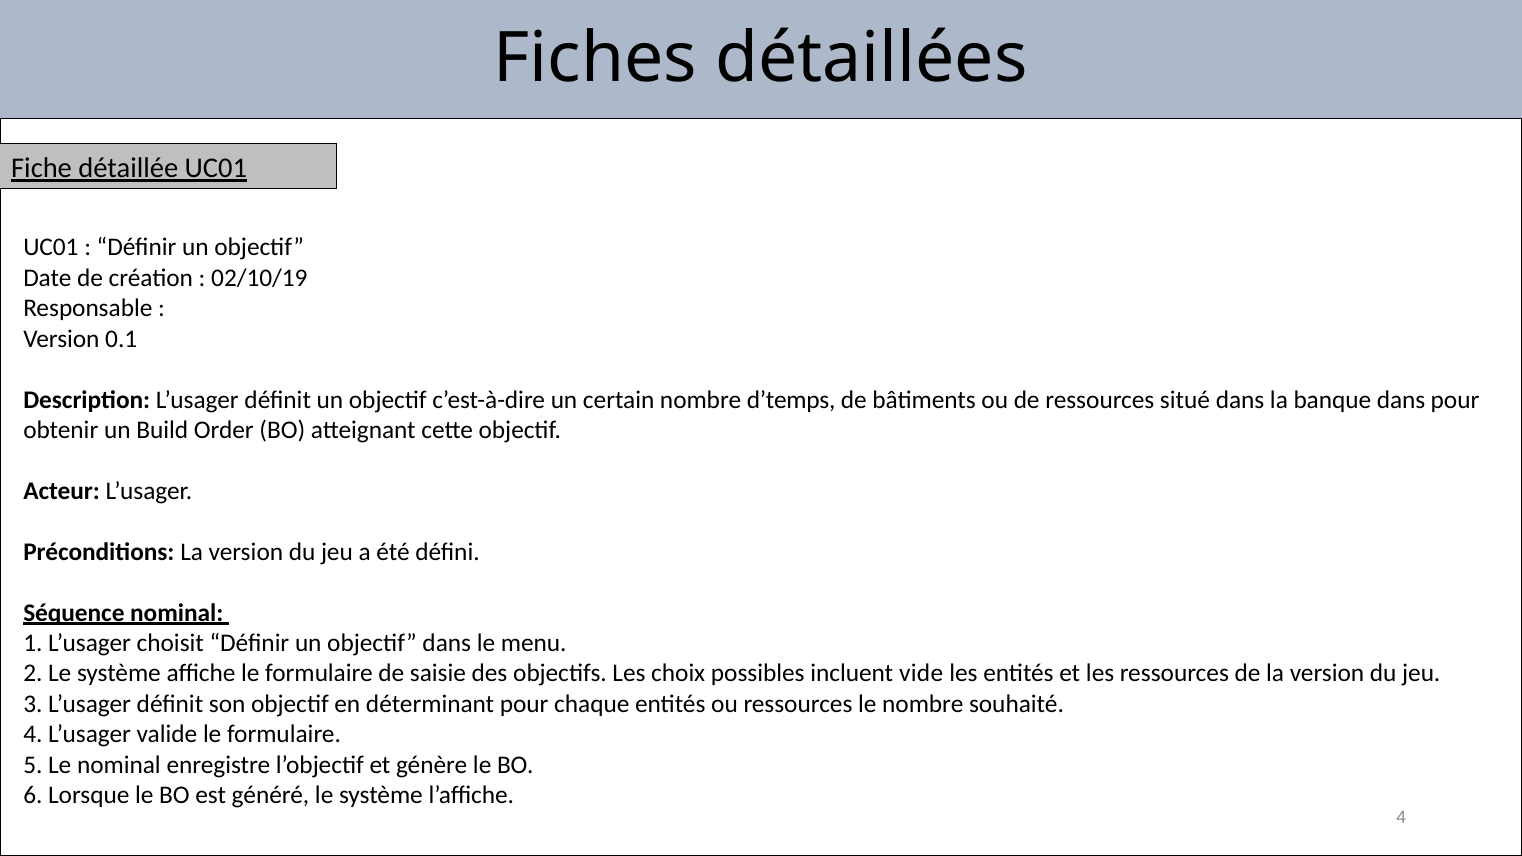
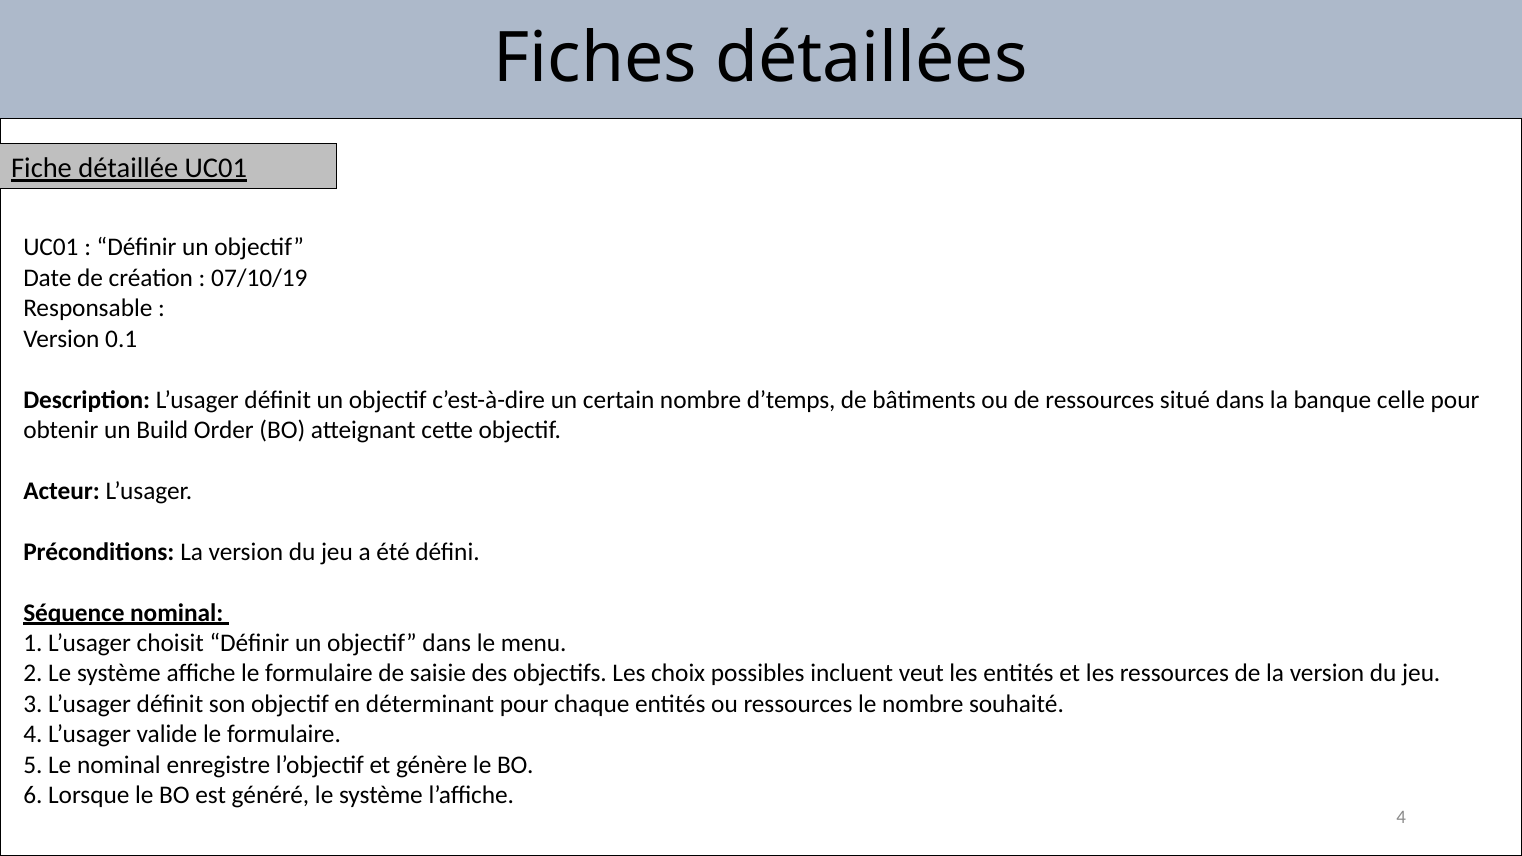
02/10/19: 02/10/19 -> 07/10/19
banque dans: dans -> celle
vide: vide -> veut
